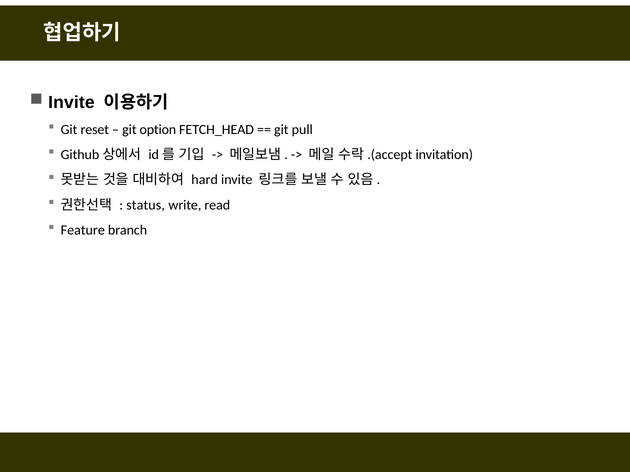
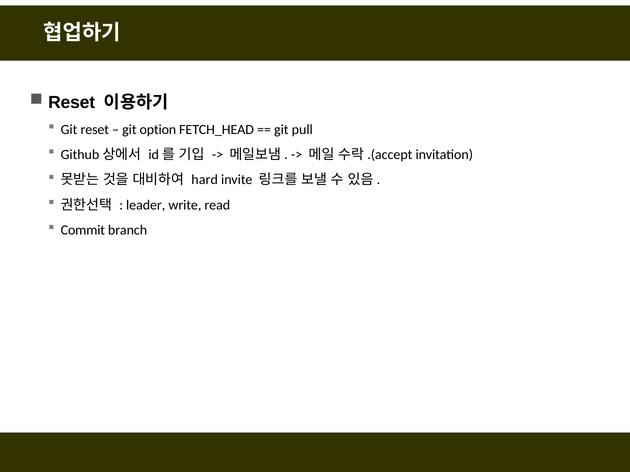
Invite at (71, 103): Invite -> Reset
status: status -> leader
Feature: Feature -> Commit
